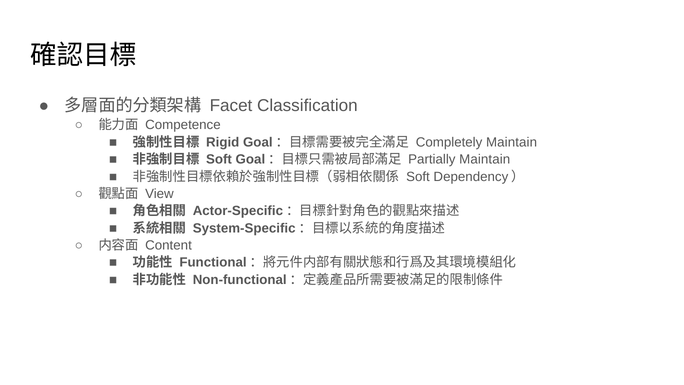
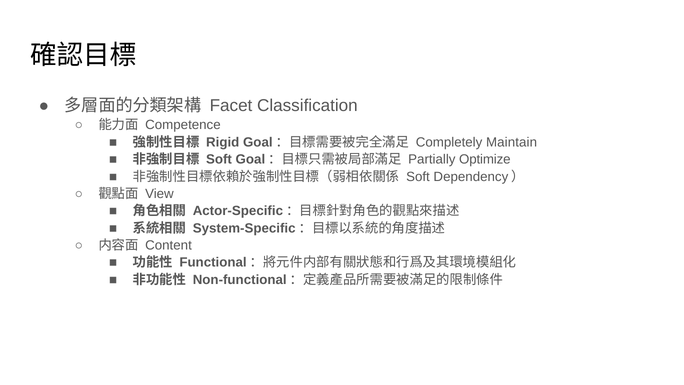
Partially Maintain: Maintain -> Optimize
